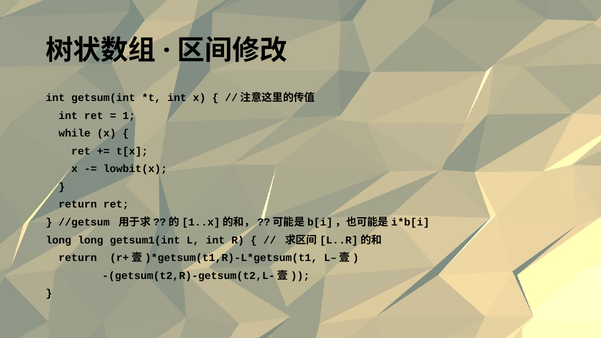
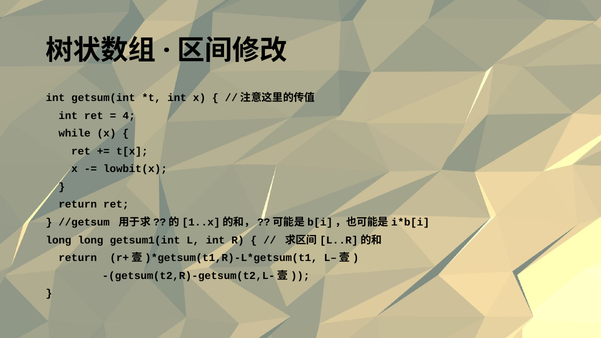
1: 1 -> 4
